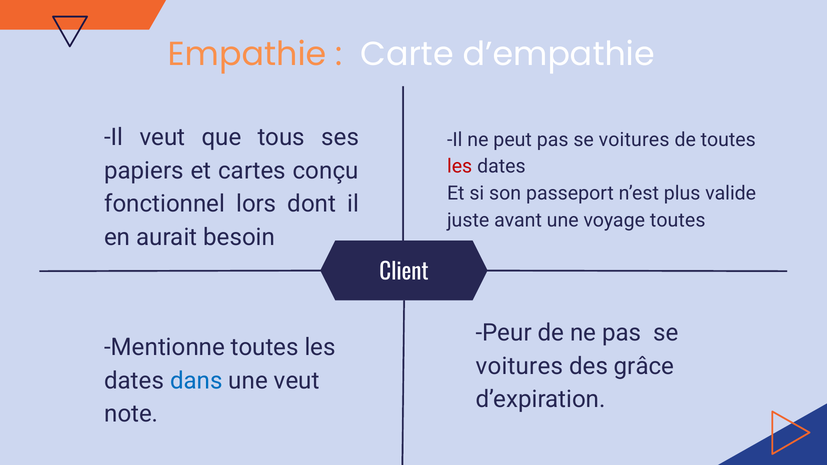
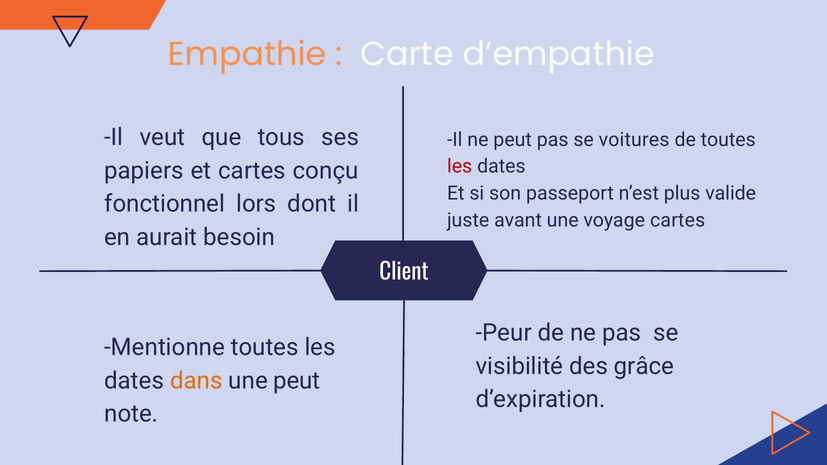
voyage toutes: toutes -> cartes
voitures at (519, 366): voitures -> visibilité
dans colour: blue -> orange
une veut: veut -> peut
